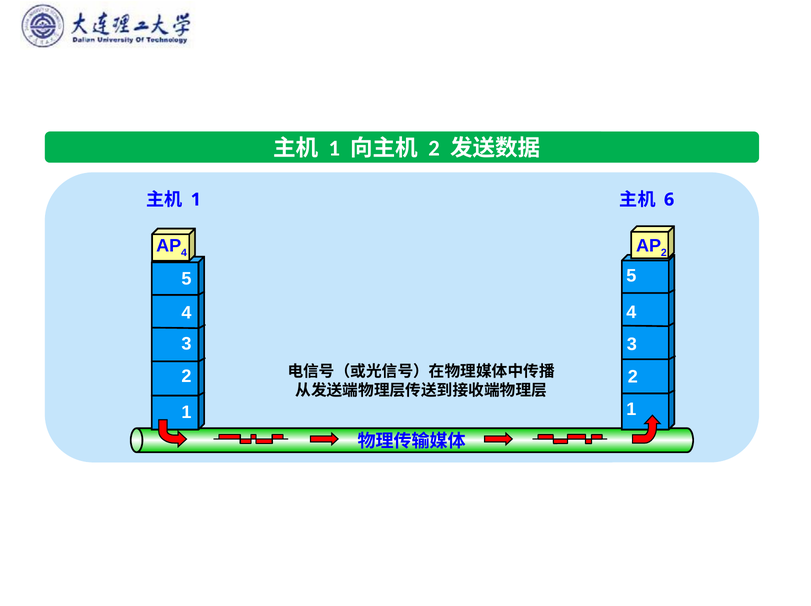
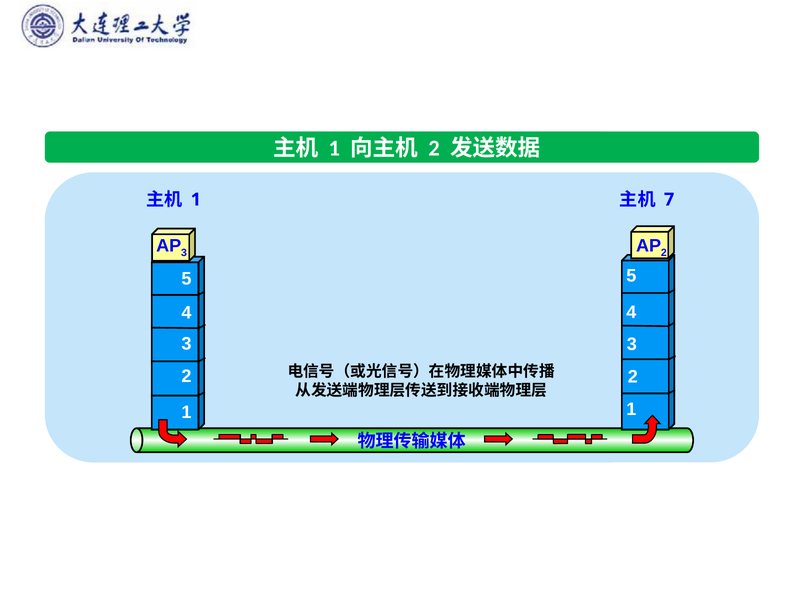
6: 6 -> 7
4 at (184, 253): 4 -> 3
